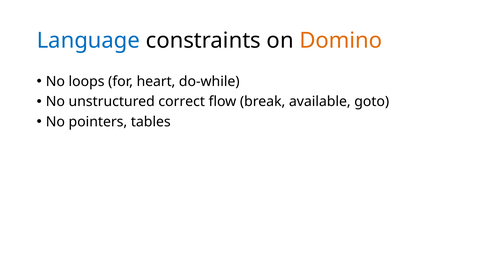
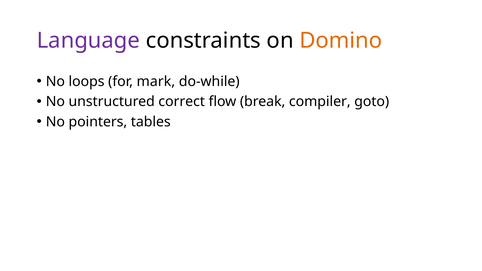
Language colour: blue -> purple
heart: heart -> mark
available: available -> compiler
